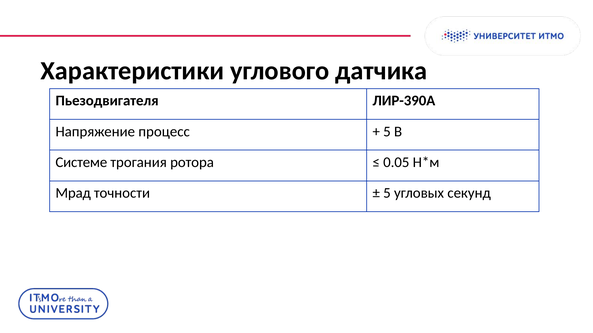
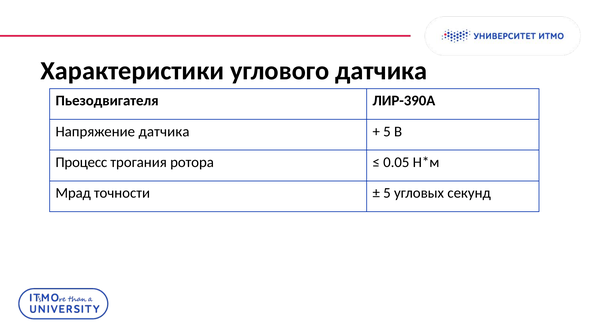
Напряжение процесс: процесс -> датчика
Системе: Системе -> Процесс
